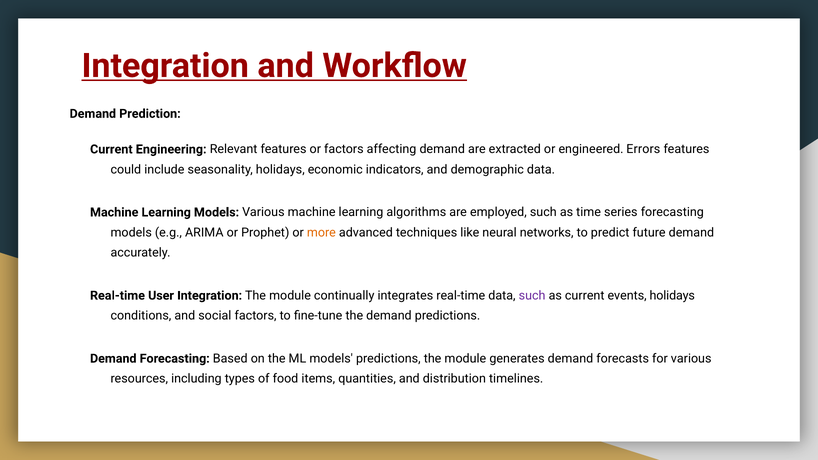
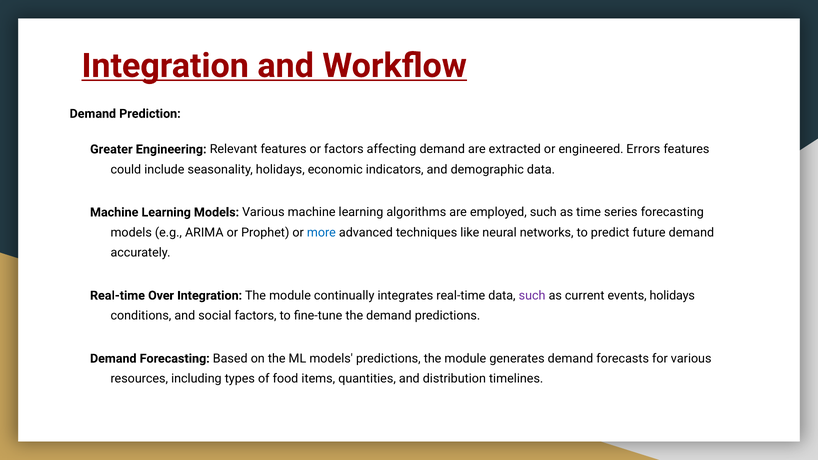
Current at (111, 149): Current -> Greater
more colour: orange -> blue
User: User -> Over
